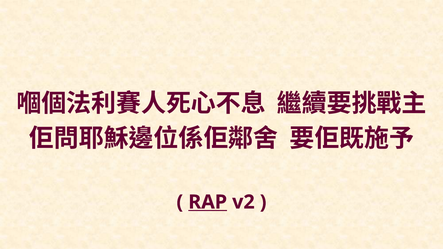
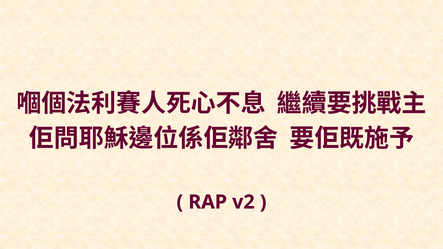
RAP underline: present -> none
